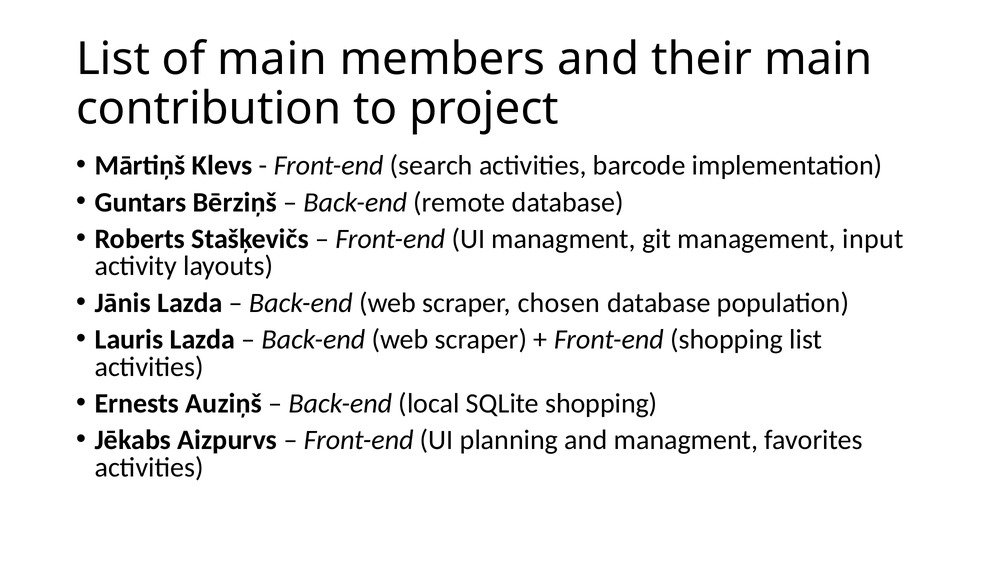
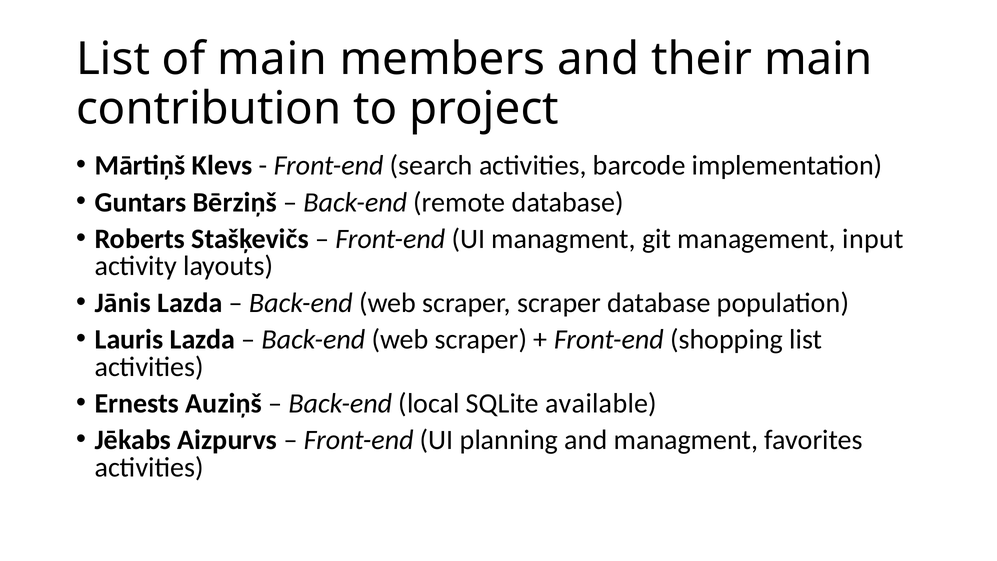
scraper chosen: chosen -> scraper
SQLite shopping: shopping -> available
